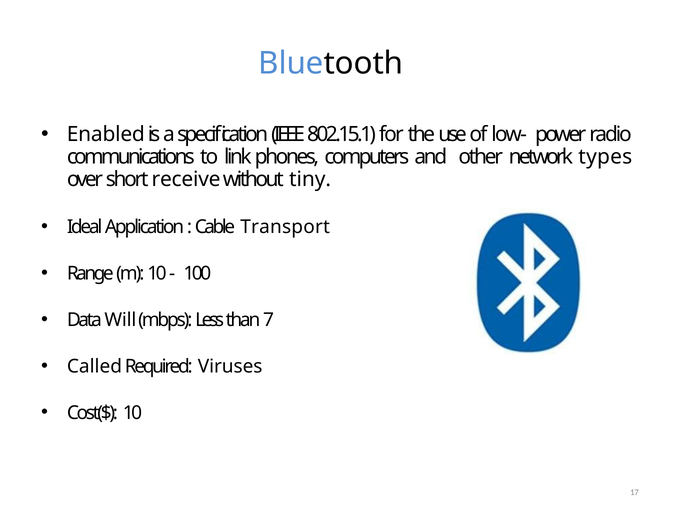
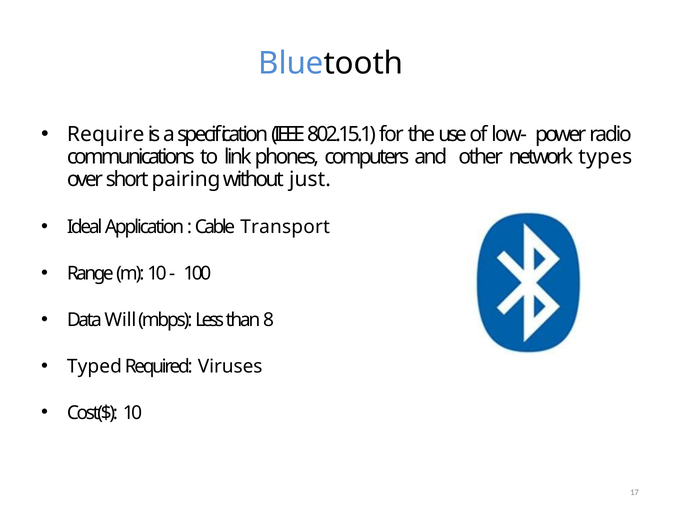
Enabled: Enabled -> Require
receive: receive -> pairing
tiny: tiny -> just
7: 7 -> 8
Called: Called -> Typed
